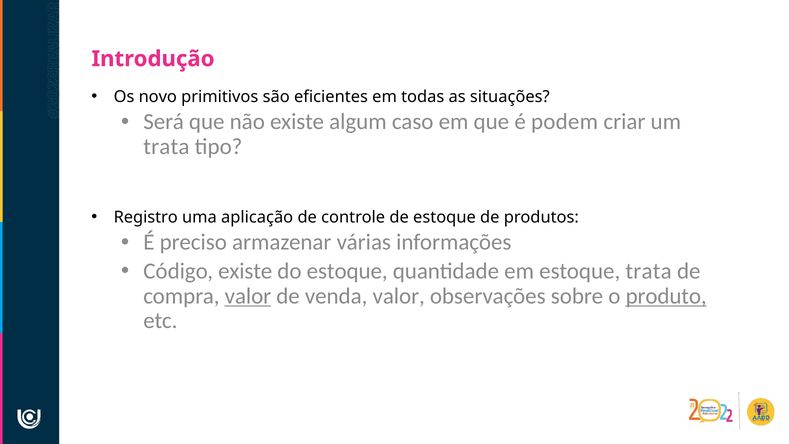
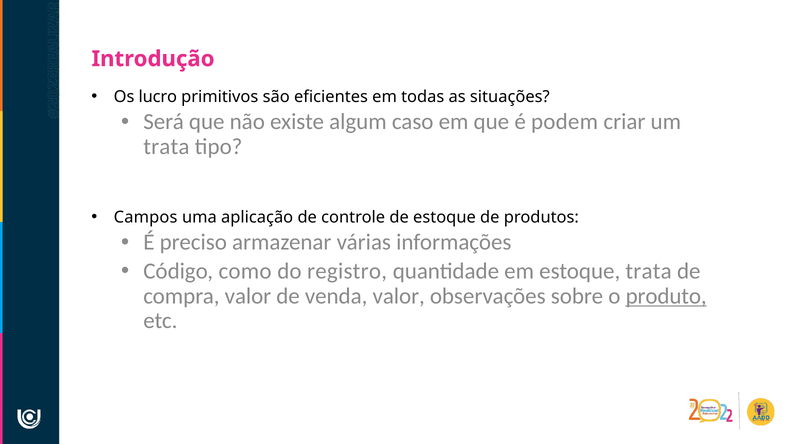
novo: novo -> lucro
Registro: Registro -> Campos
Código existe: existe -> como
do estoque: estoque -> registro
valor at (248, 296) underline: present -> none
